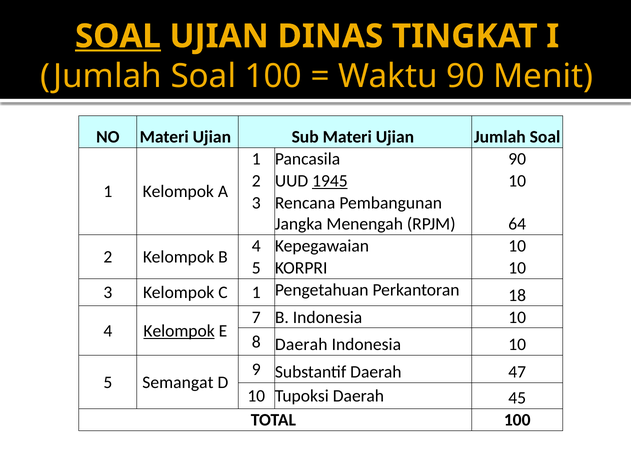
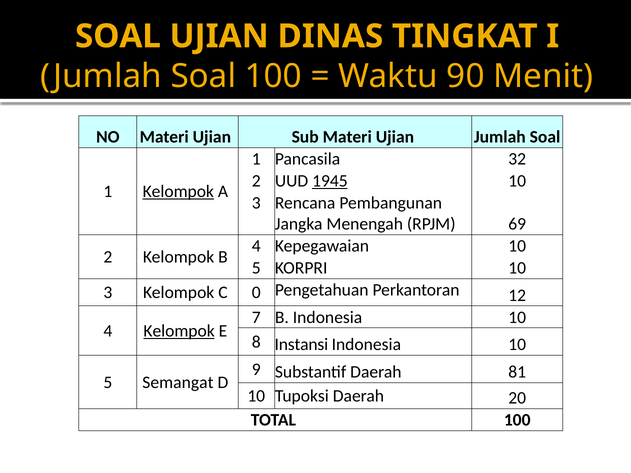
SOAL at (118, 36) underline: present -> none
Pancasila 90: 90 -> 32
Kelompok at (178, 192) underline: none -> present
64: 64 -> 69
C 1: 1 -> 0
18: 18 -> 12
8 Daerah: Daerah -> Instansi
47: 47 -> 81
45: 45 -> 20
